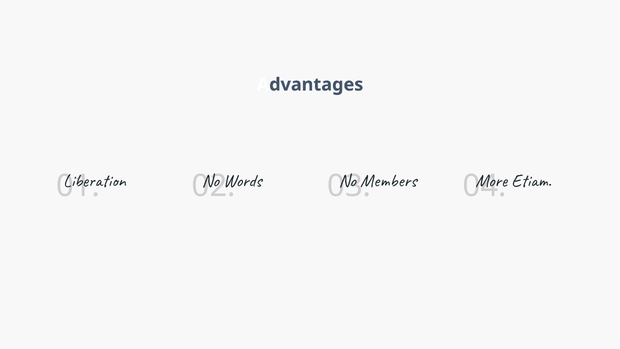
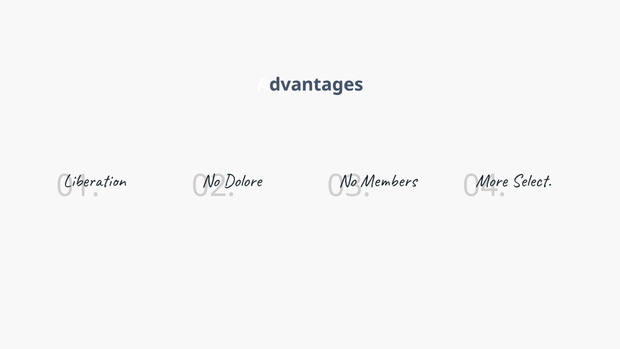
Words: Words -> Dolore
Etiam: Etiam -> Select
